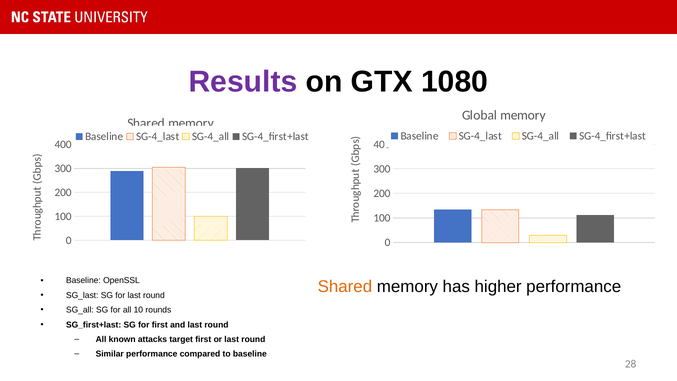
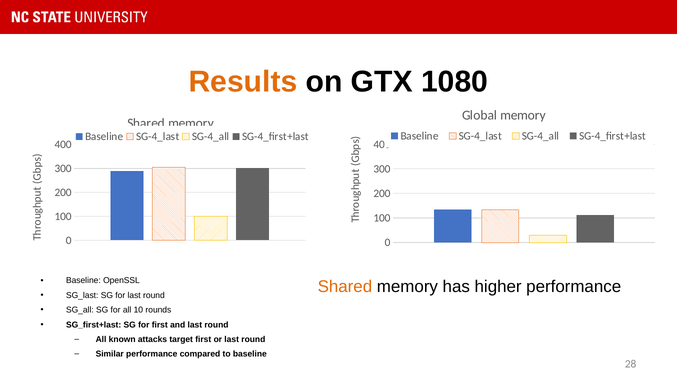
Results colour: purple -> orange
